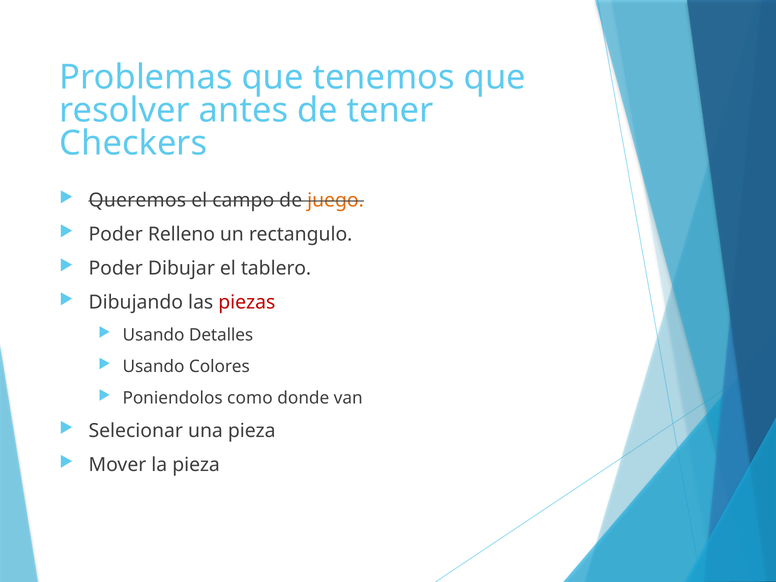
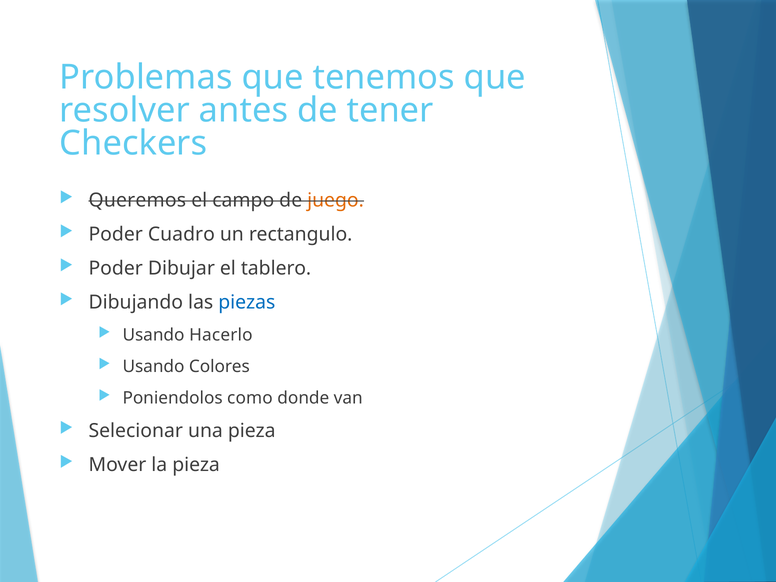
Relleno: Relleno -> Cuadro
piezas colour: red -> blue
Detalles: Detalles -> Hacerlo
